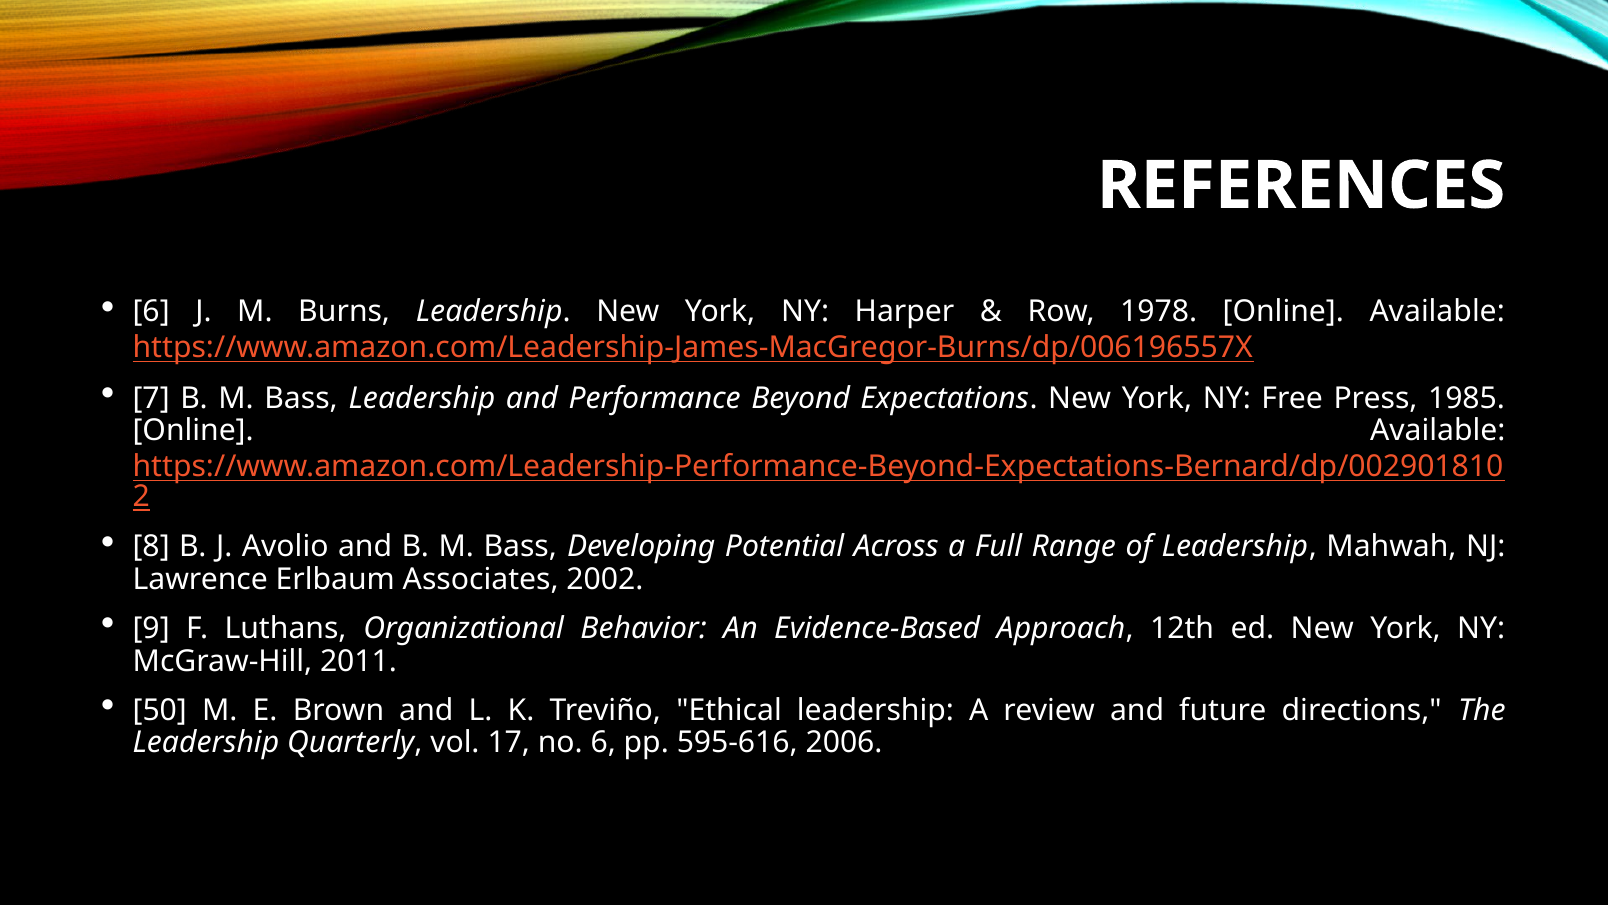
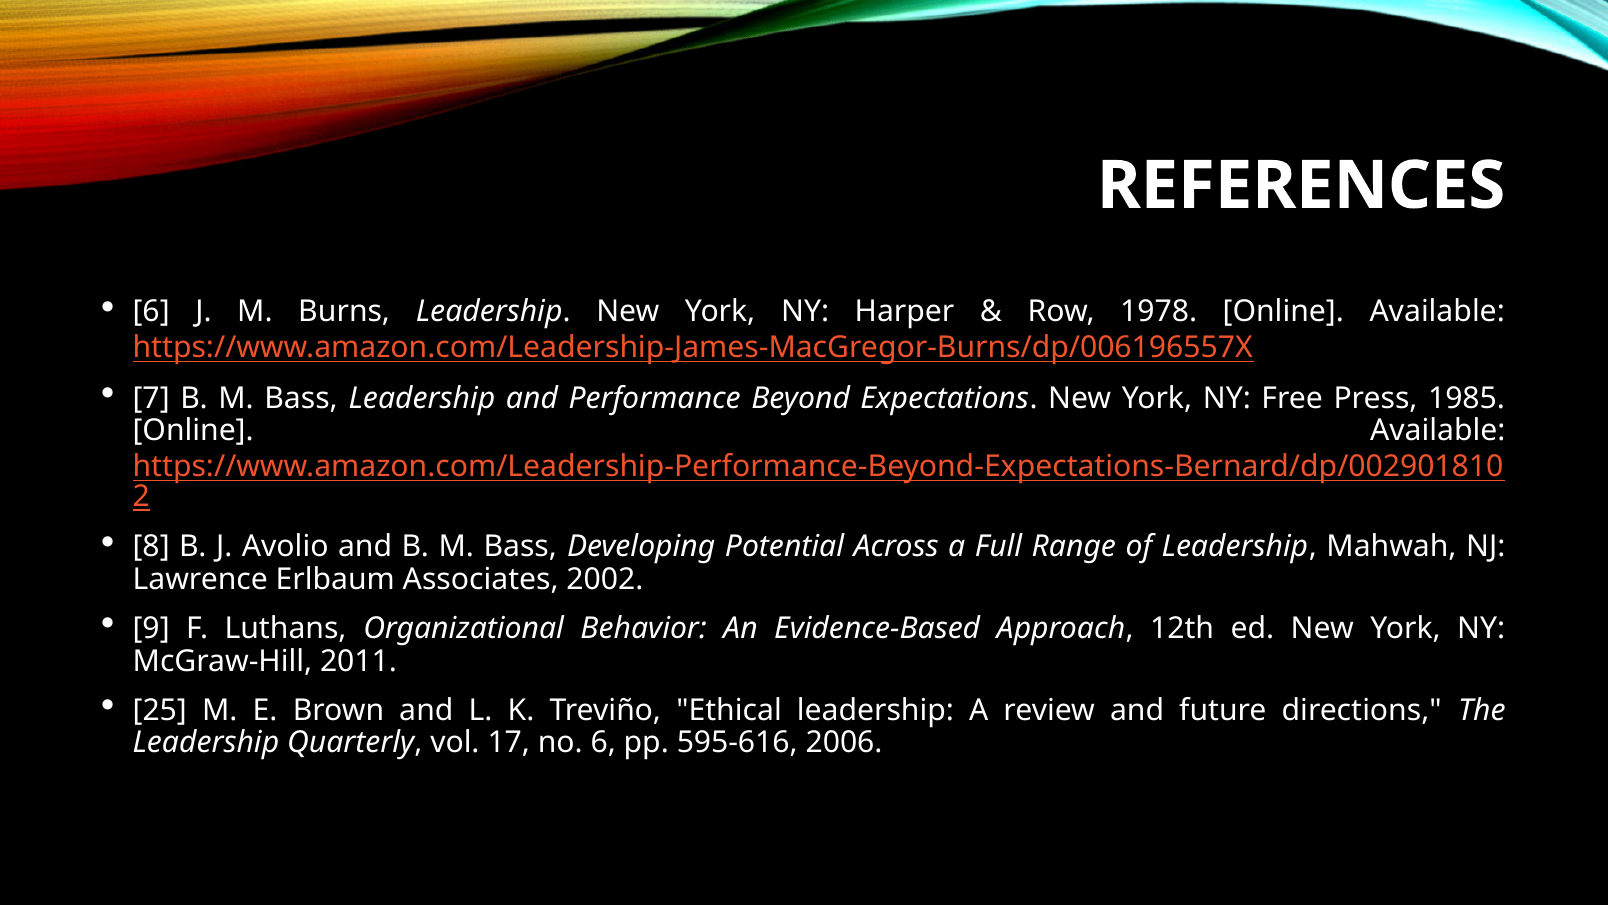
50: 50 -> 25
